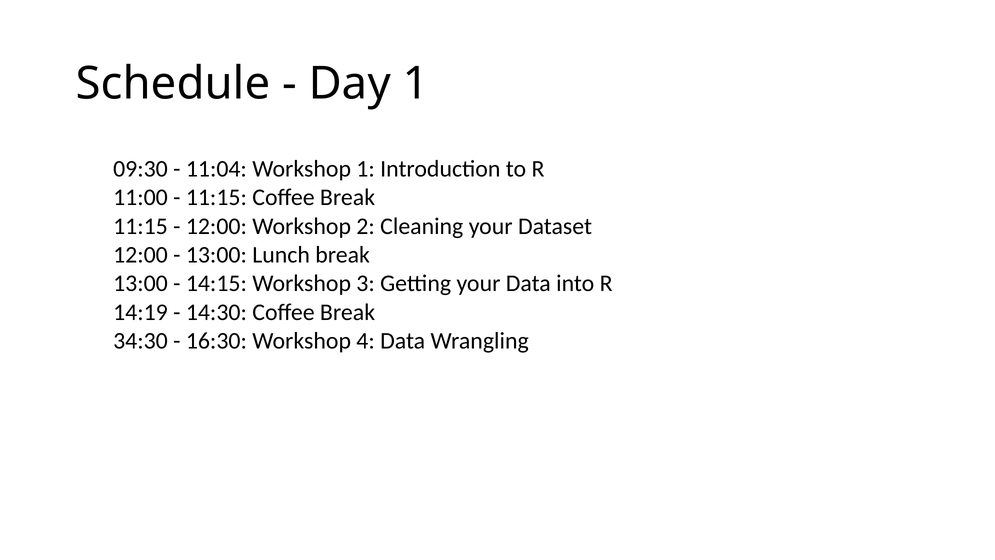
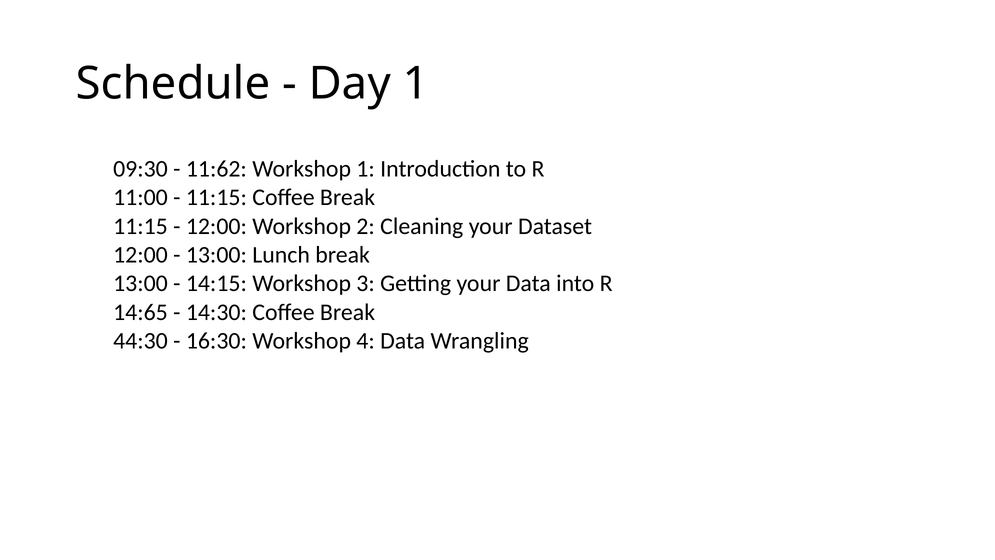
11:04: 11:04 -> 11:62
14:19: 14:19 -> 14:65
34:30: 34:30 -> 44:30
